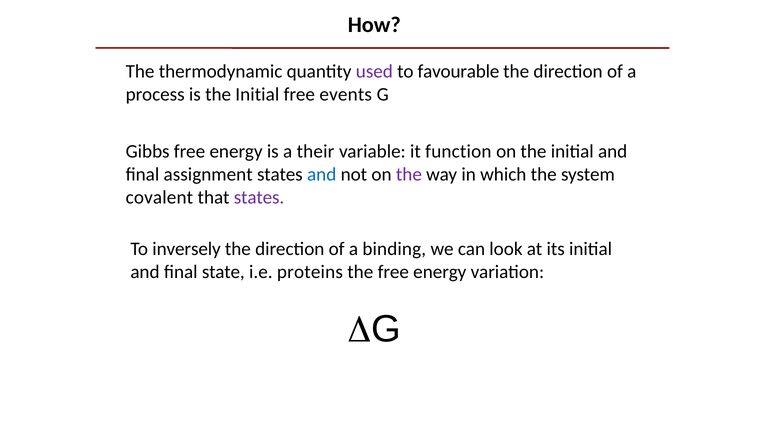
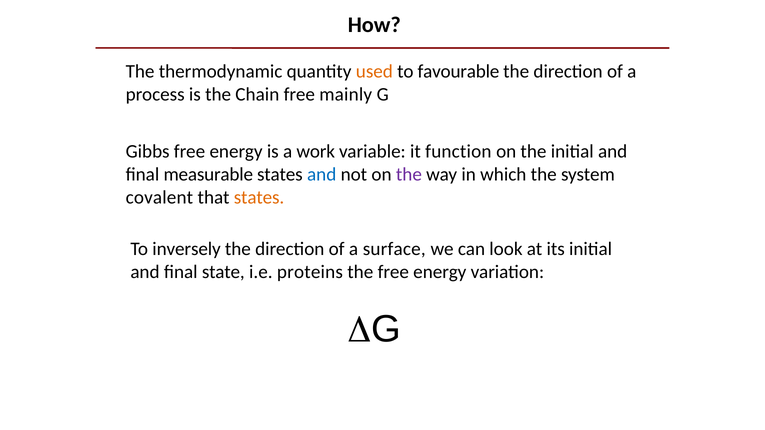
used colour: purple -> orange
is the Initial: Initial -> Chain
events: events -> mainly
their: their -> work
assignment: assignment -> measurable
states at (259, 198) colour: purple -> orange
binding: binding -> surface
